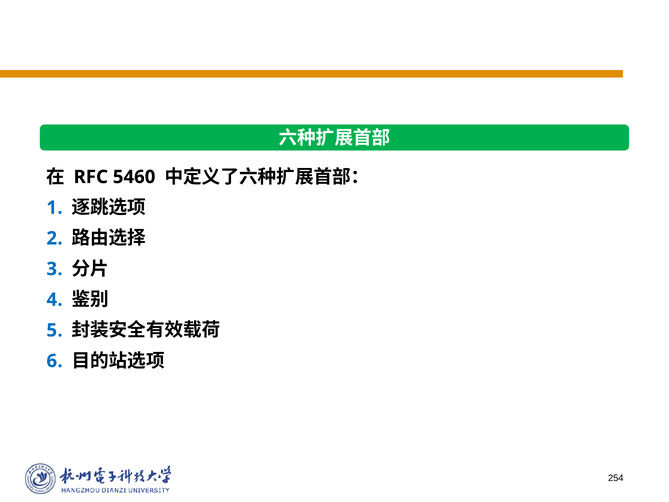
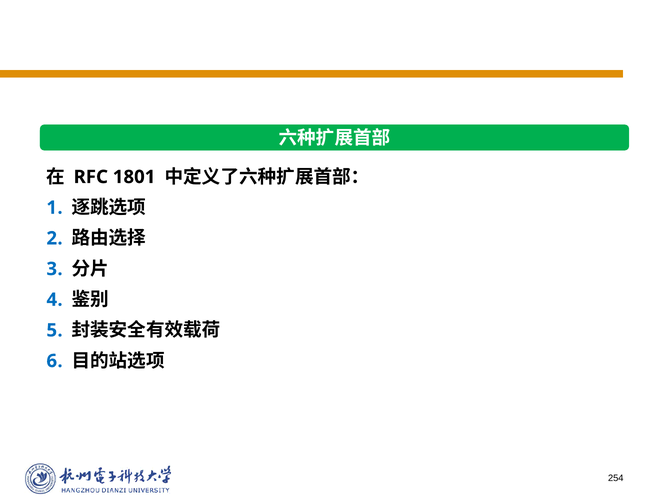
5460: 5460 -> 1801
